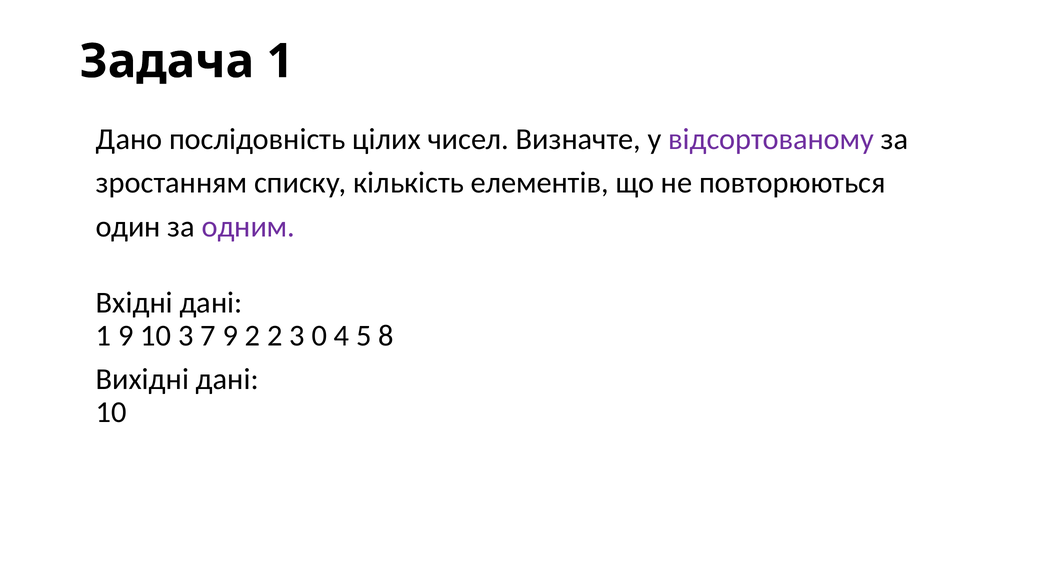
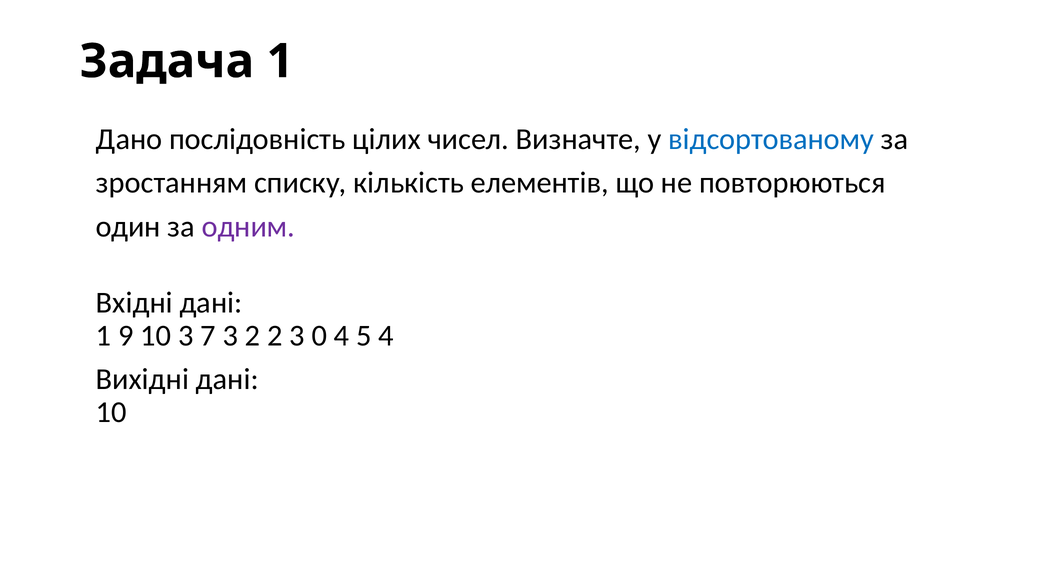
відсортованому colour: purple -> blue
7 9: 9 -> 3
5 8: 8 -> 4
